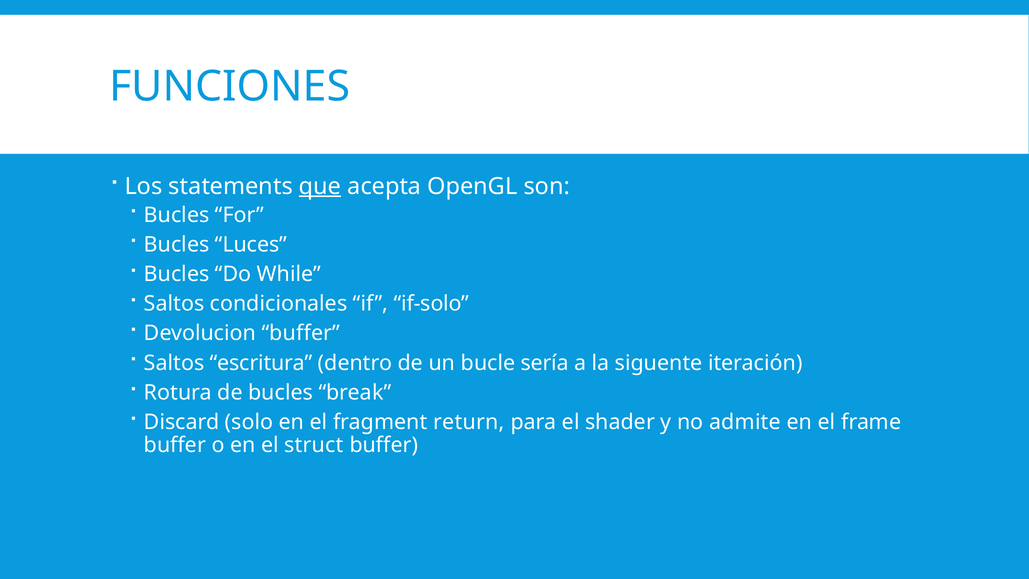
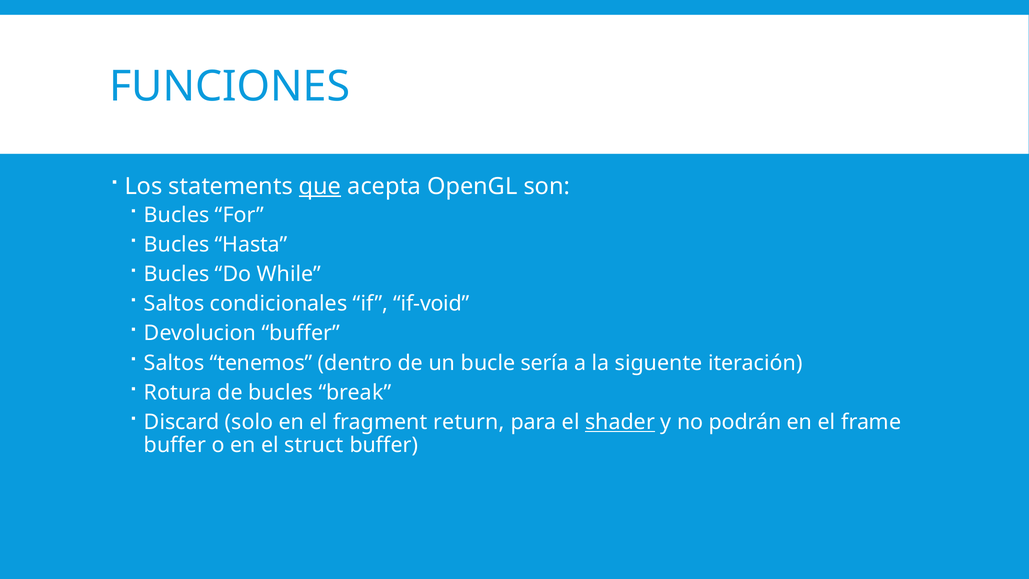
Luces: Luces -> Hasta
if-solo: if-solo -> if-void
escritura: escritura -> tenemos
shader underline: none -> present
admite: admite -> podrán
